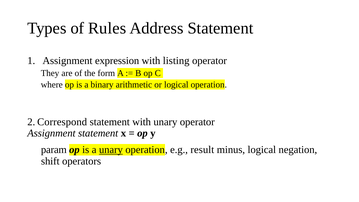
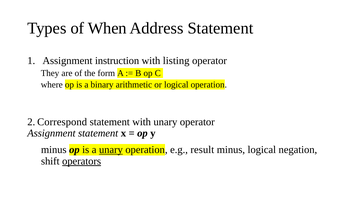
Rules: Rules -> When
expression: expression -> instruction
param at (54, 150): param -> minus
operators underline: none -> present
